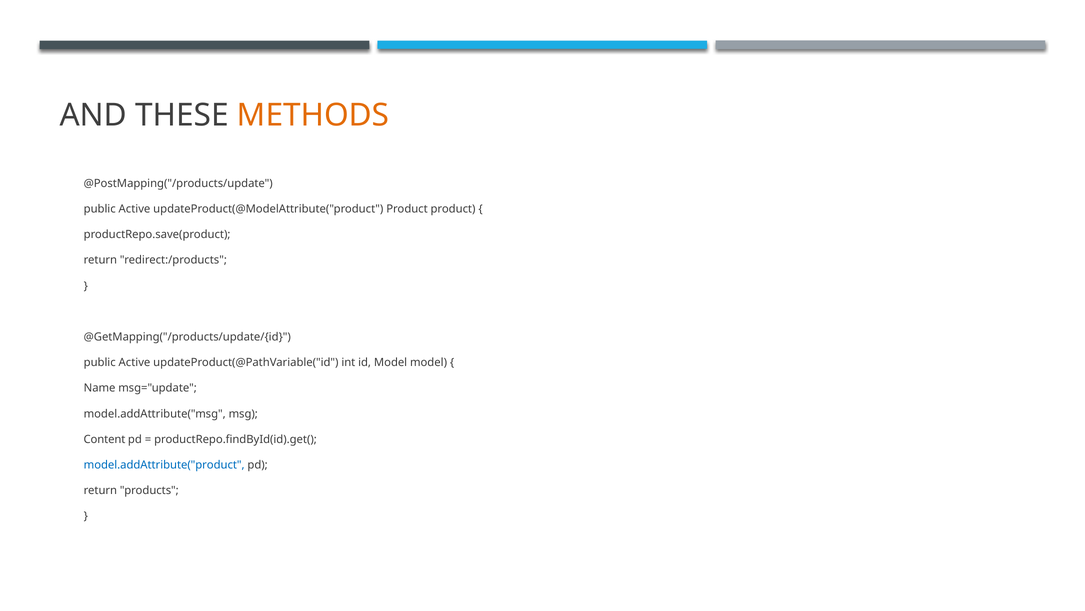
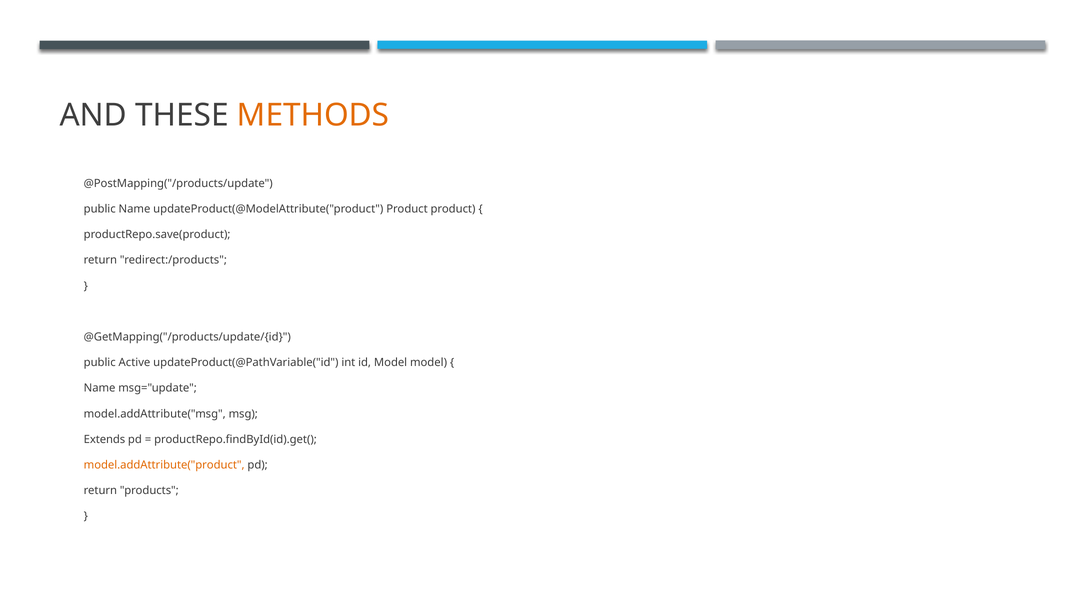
Active at (134, 209): Active -> Name
Content: Content -> Extends
model.addAttribute("product colour: blue -> orange
